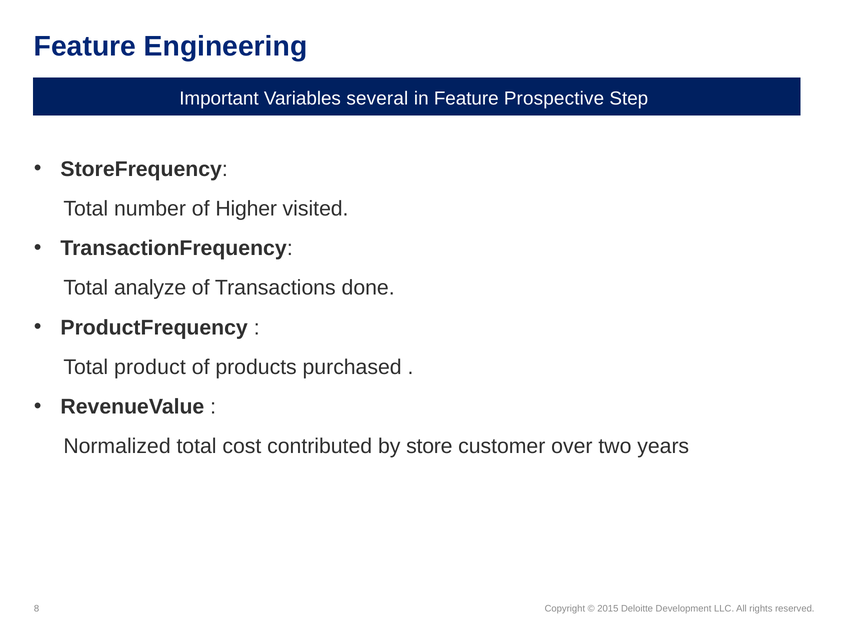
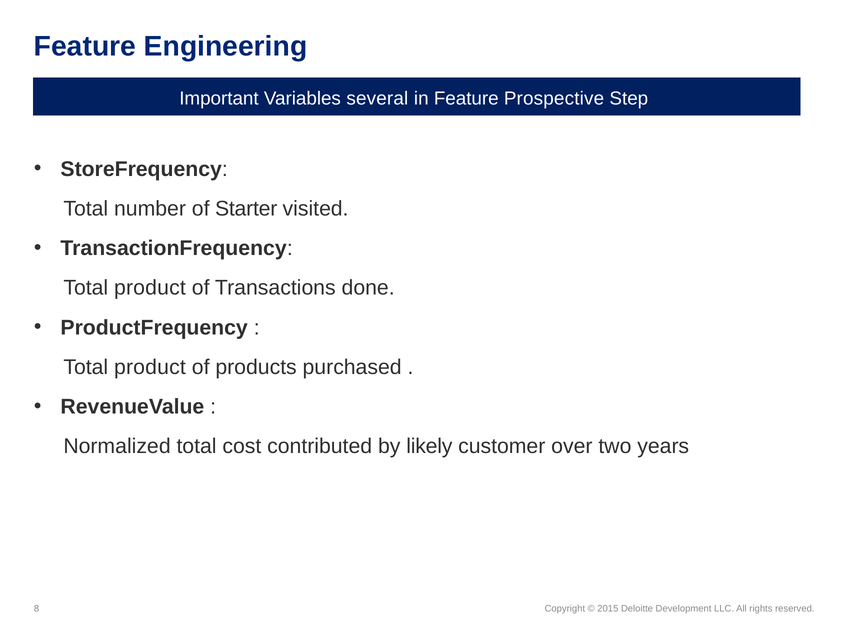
Higher: Higher -> Starter
analyze at (150, 288): analyze -> product
store: store -> likely
